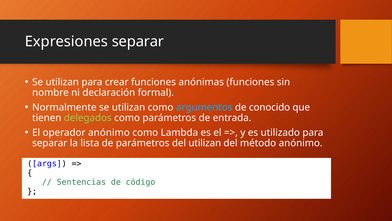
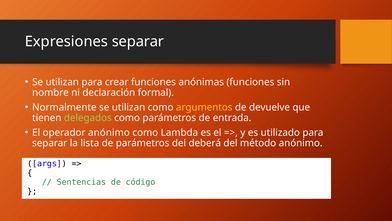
argumentos colour: light blue -> yellow
conocido: conocido -> devuelve
del utilizan: utilizan -> deberá
